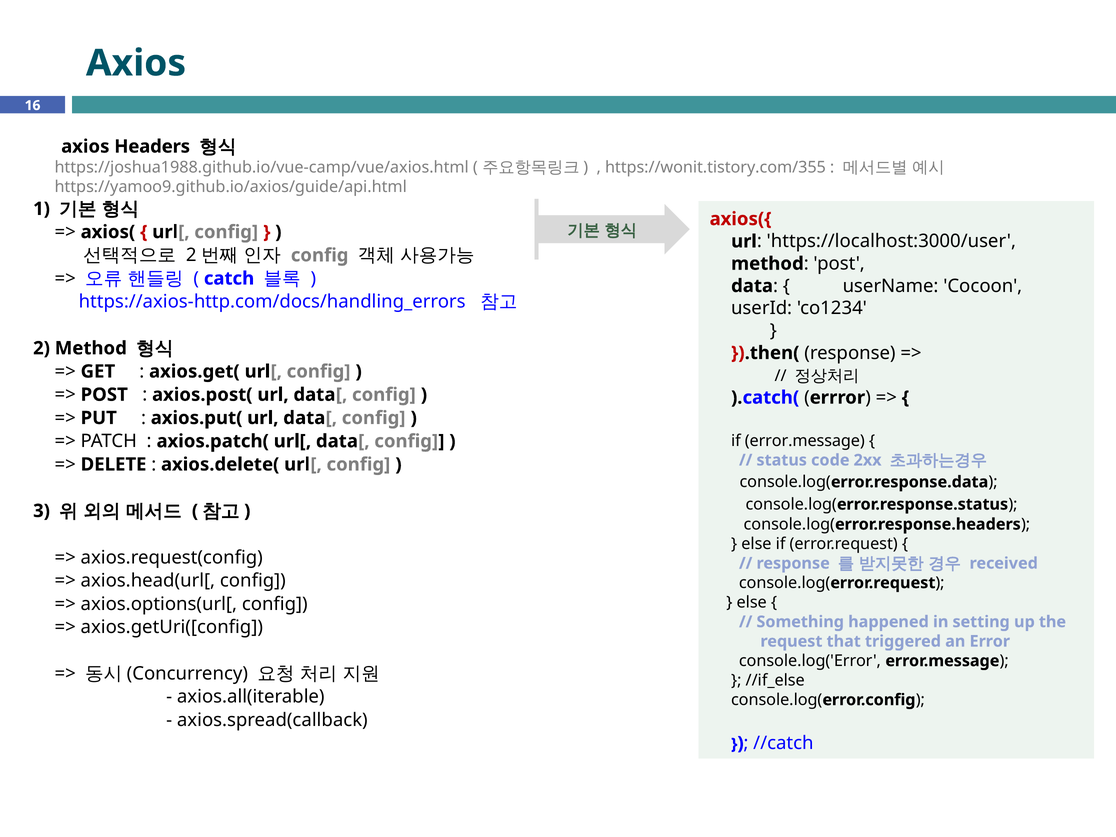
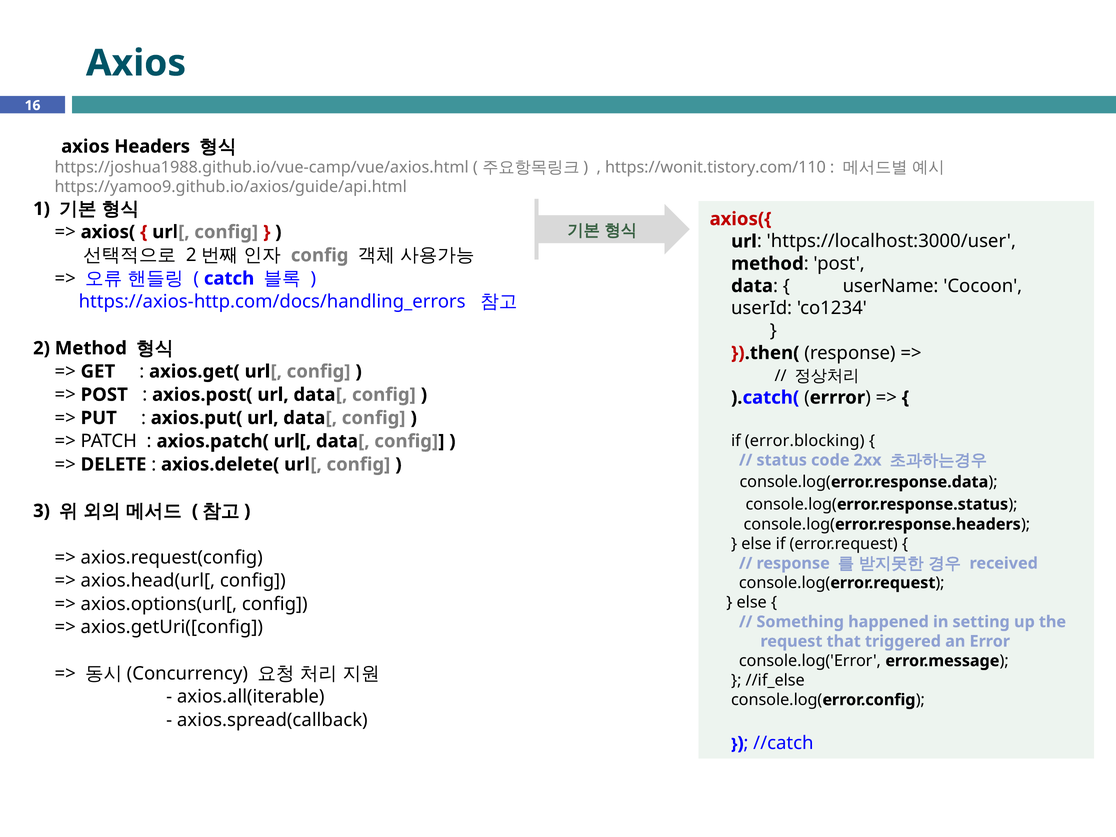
https://wonit.tistory.com/355: https://wonit.tistory.com/355 -> https://wonit.tistory.com/110
if error.message: error.message -> error.blocking
